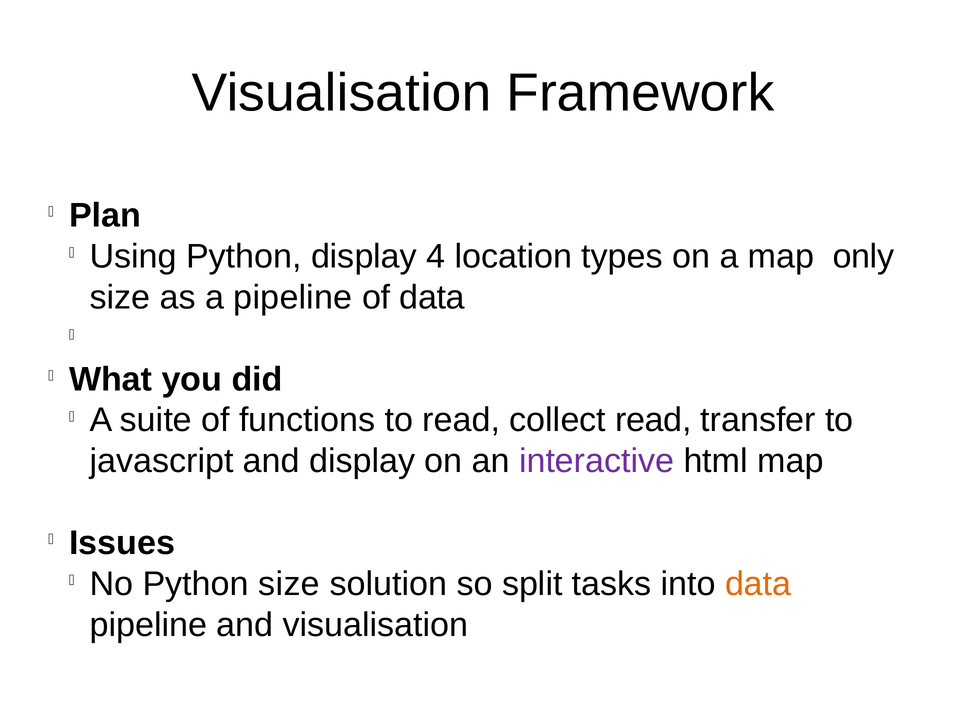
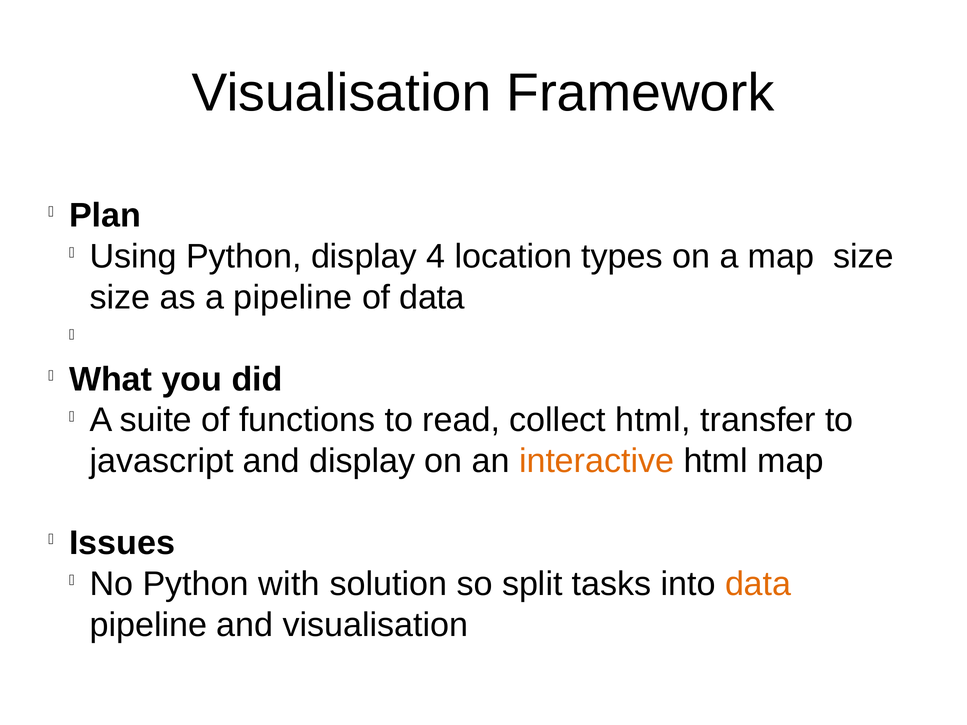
map only: only -> size
collect read: read -> html
interactive colour: purple -> orange
Python size: size -> with
